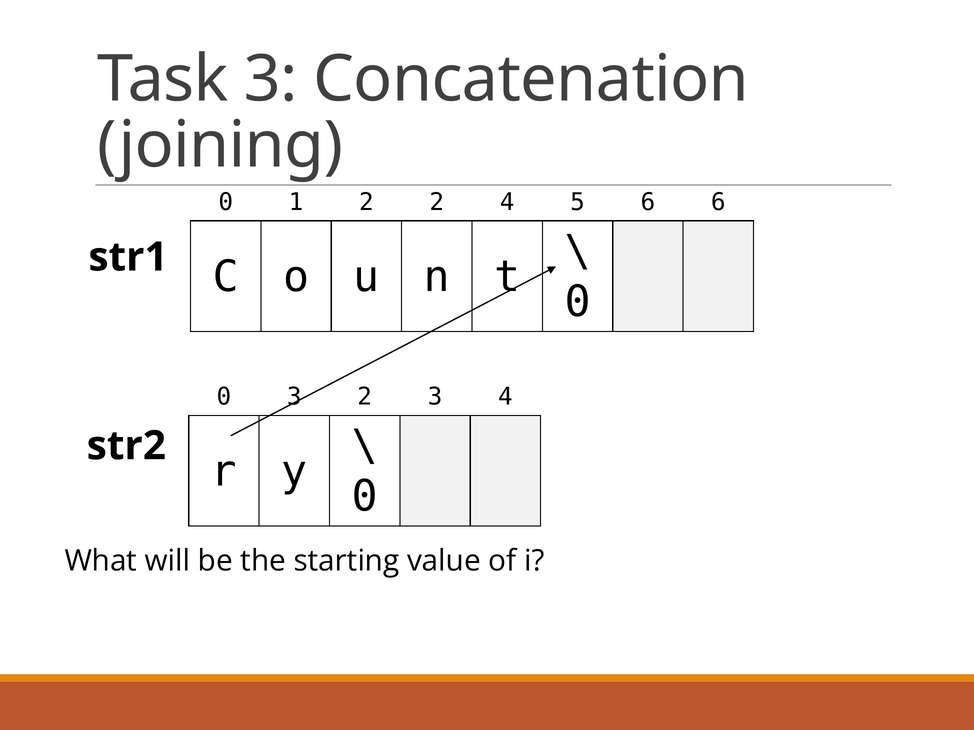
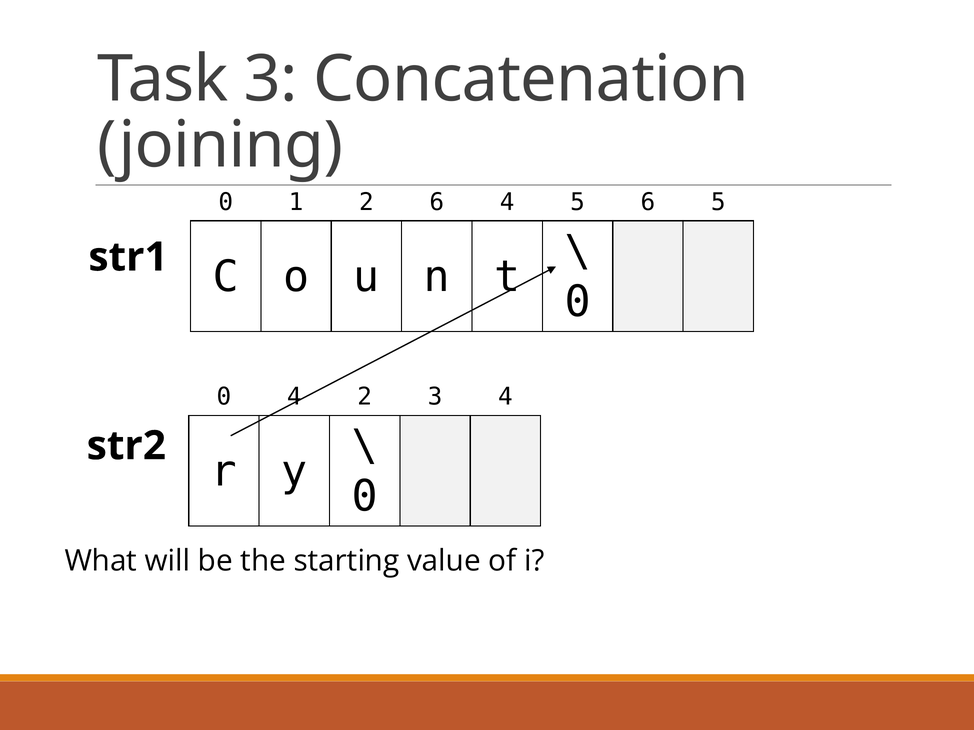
2 2: 2 -> 6
6 6: 6 -> 5
0 3: 3 -> 4
